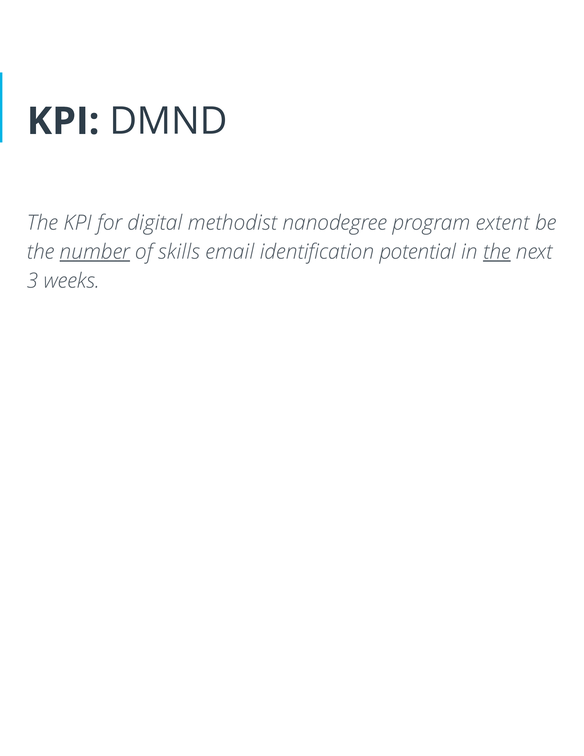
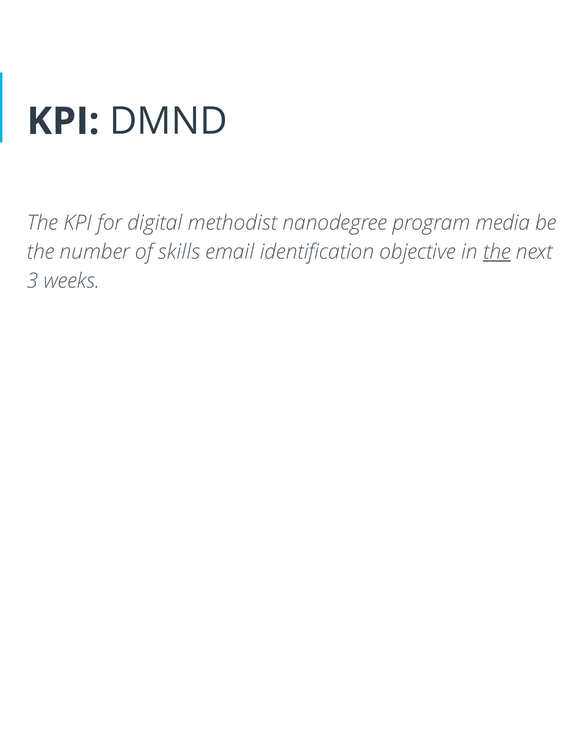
extent: extent -> media
number underline: present -> none
potential: potential -> objective
